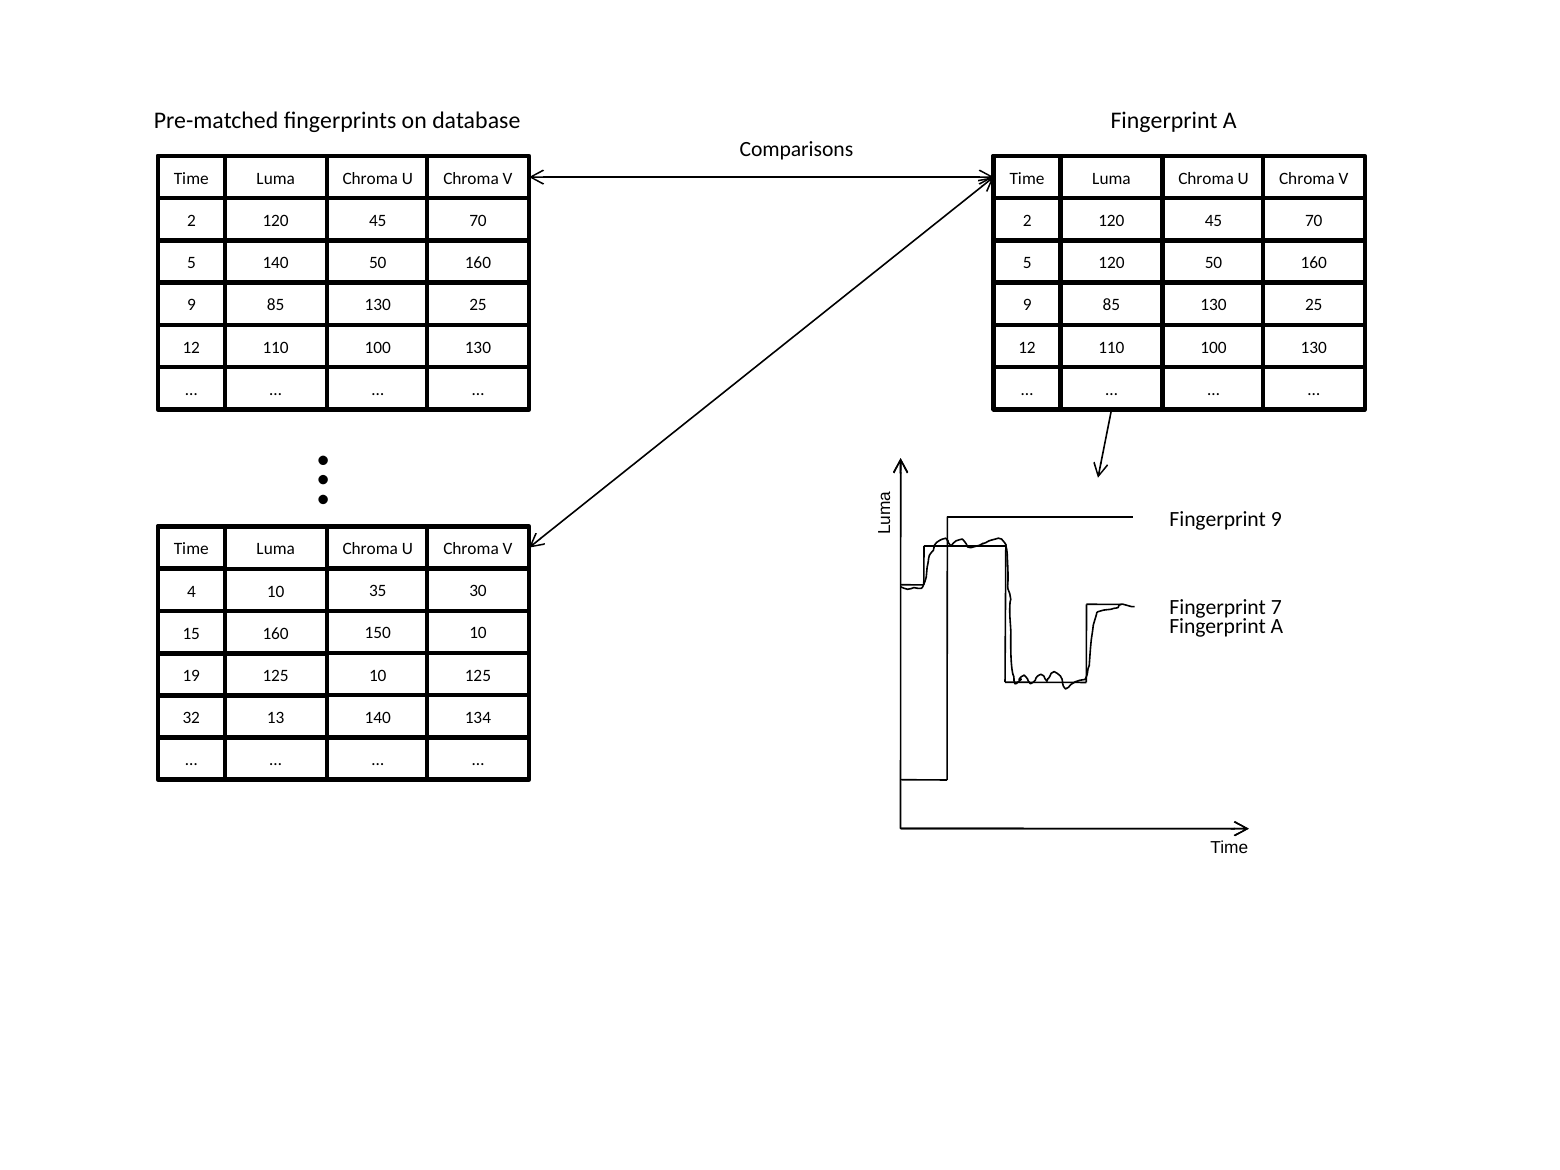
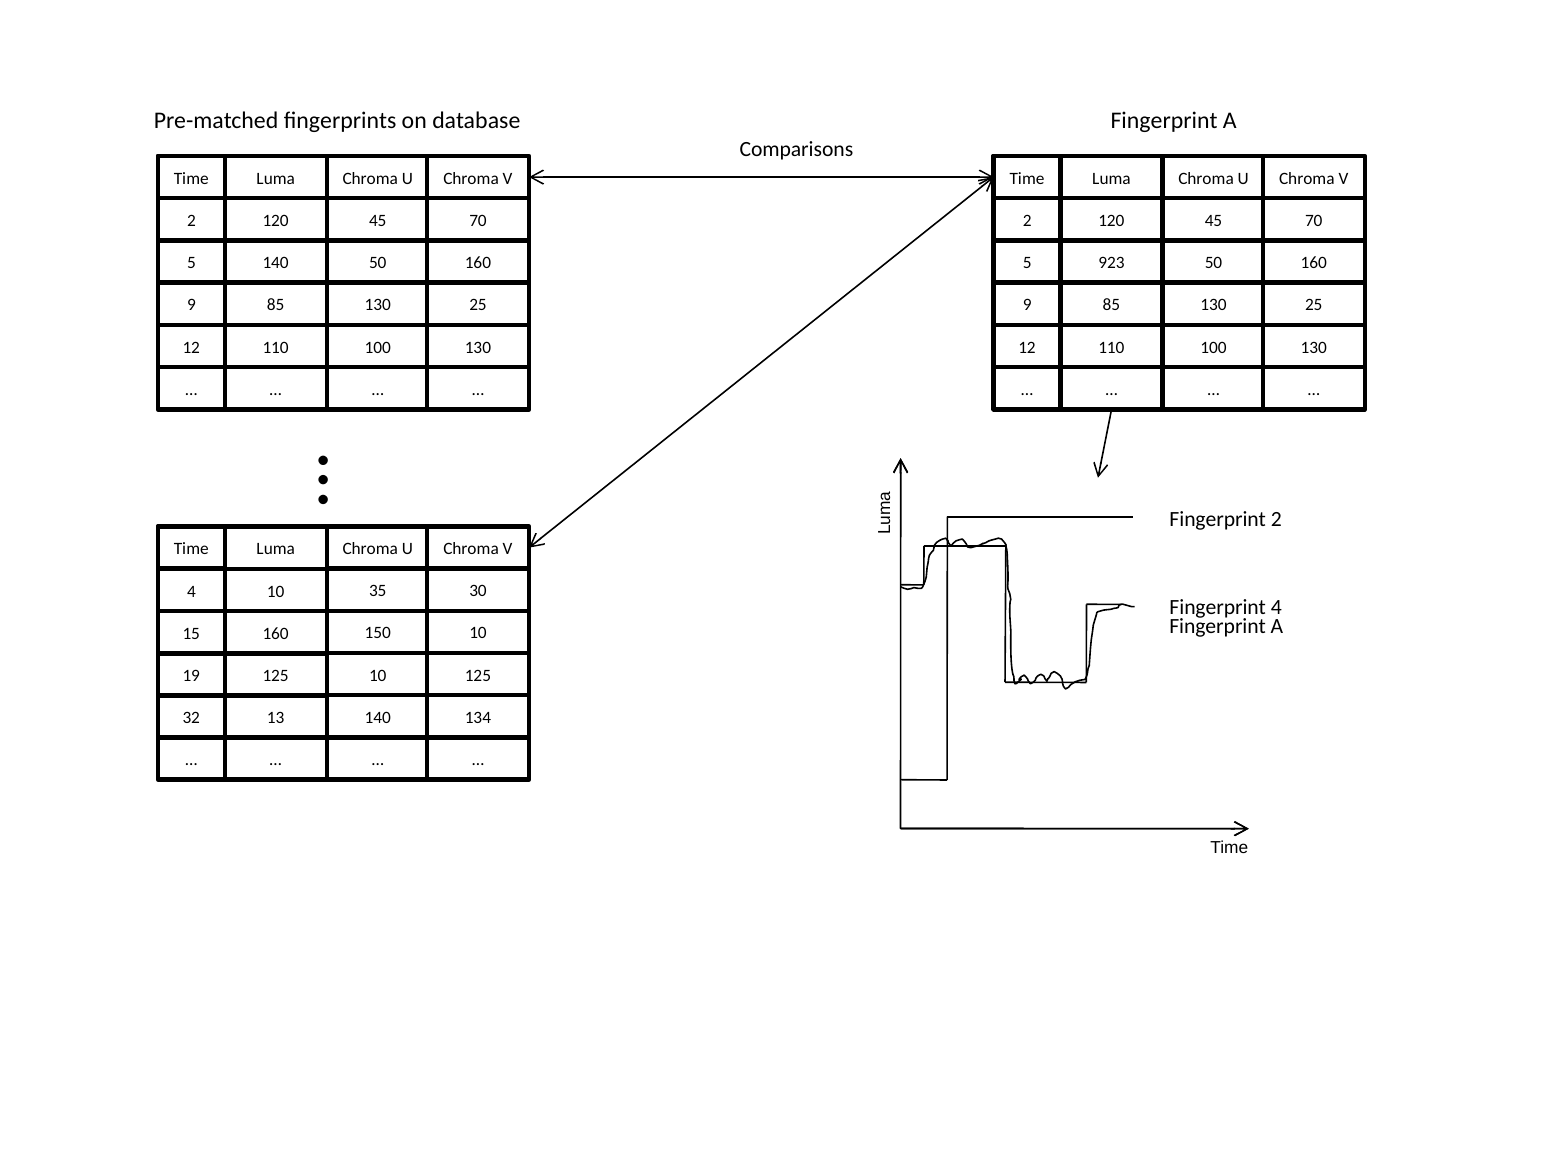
5 120: 120 -> 923
Fingerprint 9: 9 -> 2
Fingerprint 7: 7 -> 4
